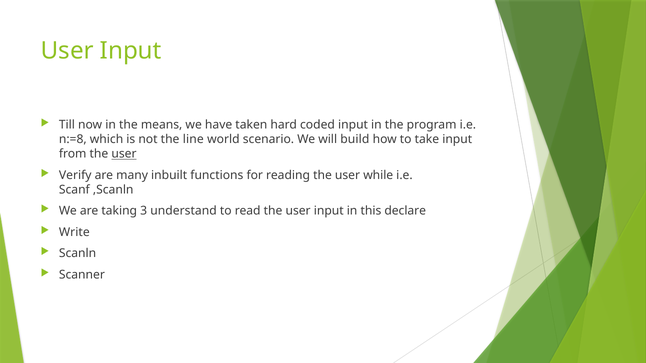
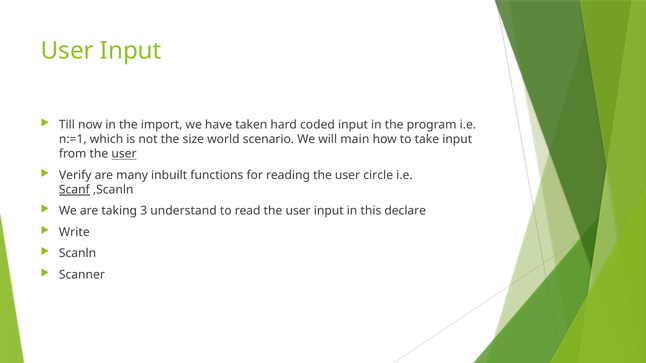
means: means -> import
n:=8: n:=8 -> n:=1
line: line -> size
build: build -> main
while: while -> circle
Scanf underline: none -> present
